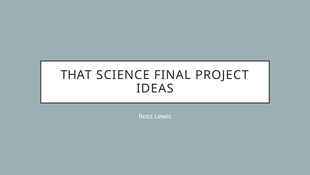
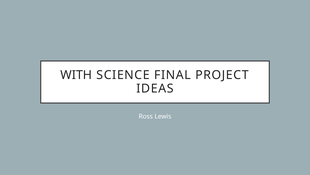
THAT: THAT -> WITH
